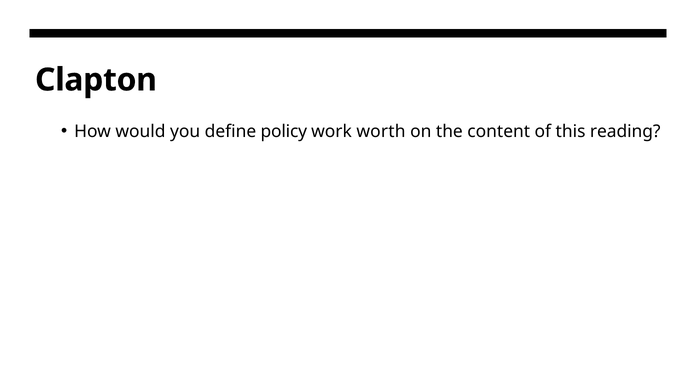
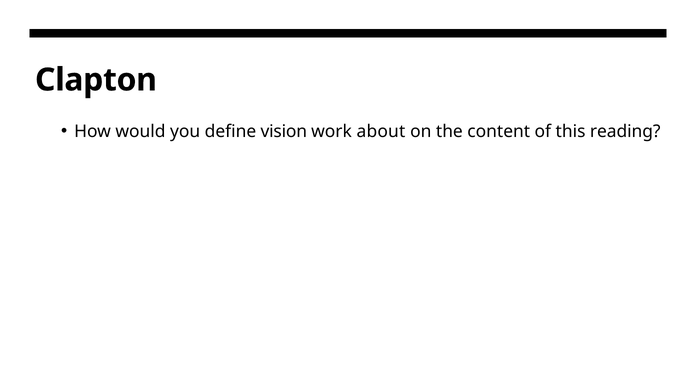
policy: policy -> vision
worth: worth -> about
